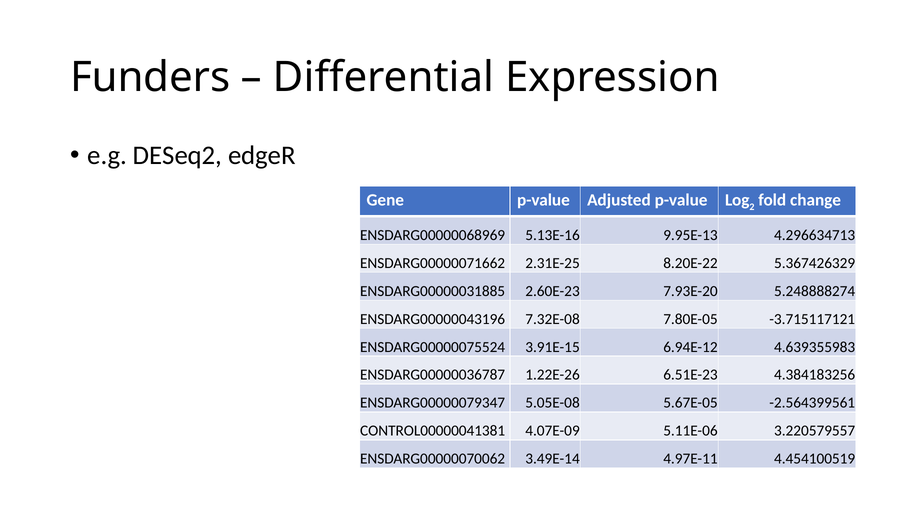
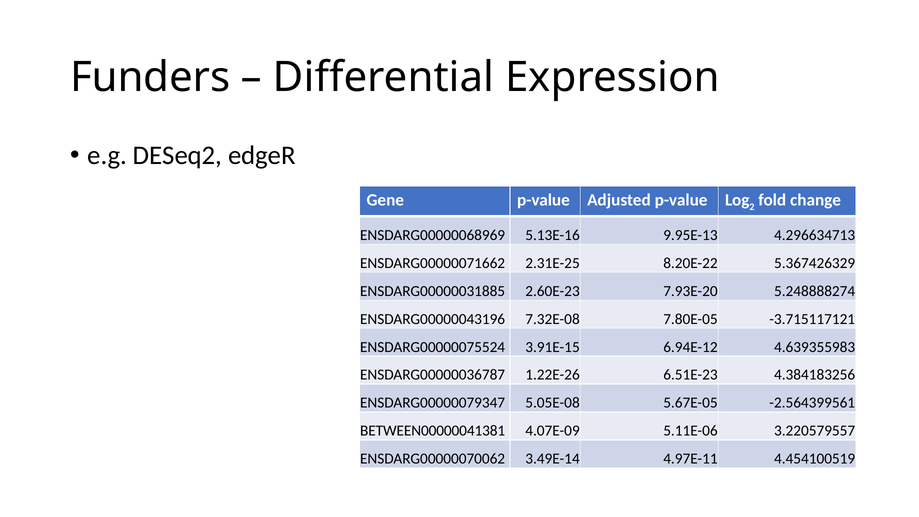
CONTROL00000041381: CONTROL00000041381 -> BETWEEN00000041381
